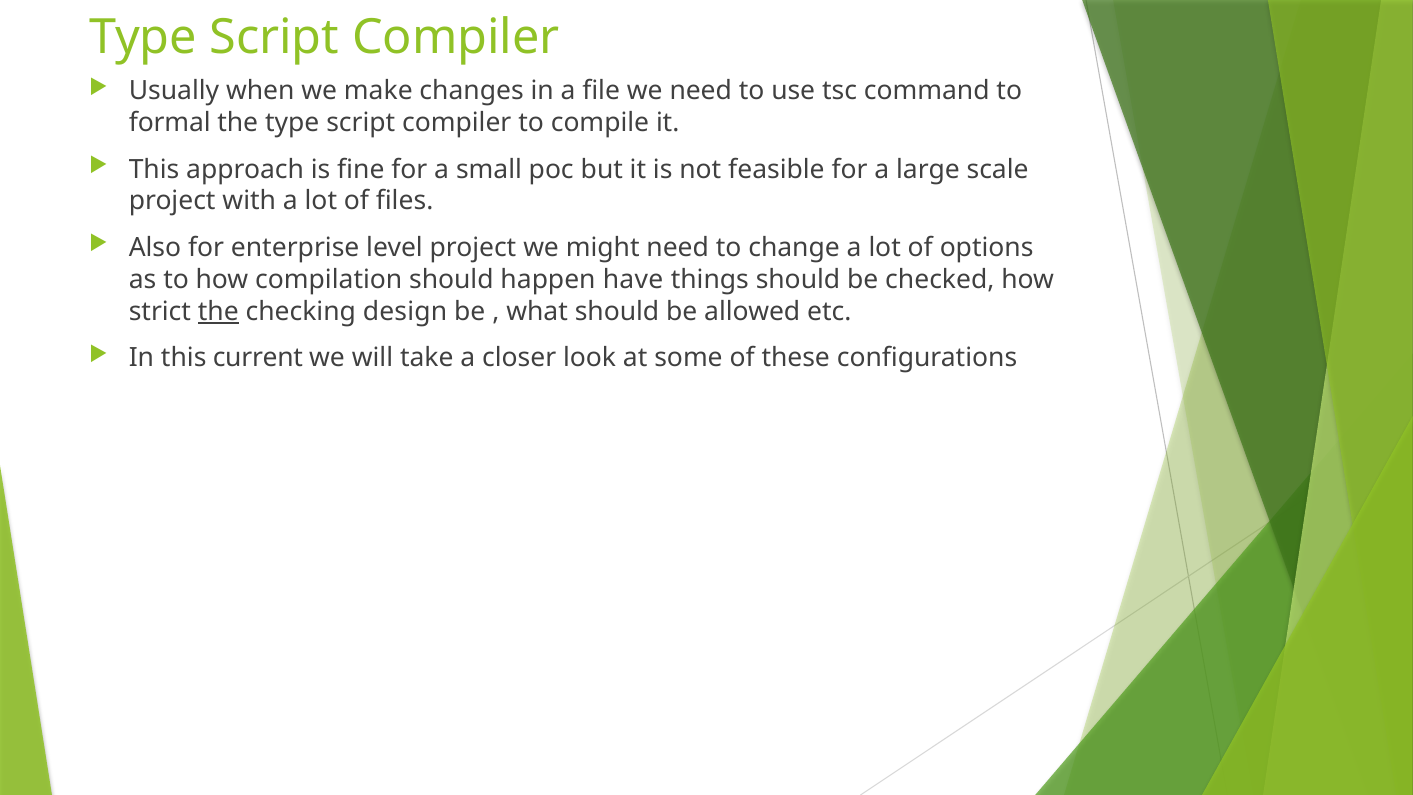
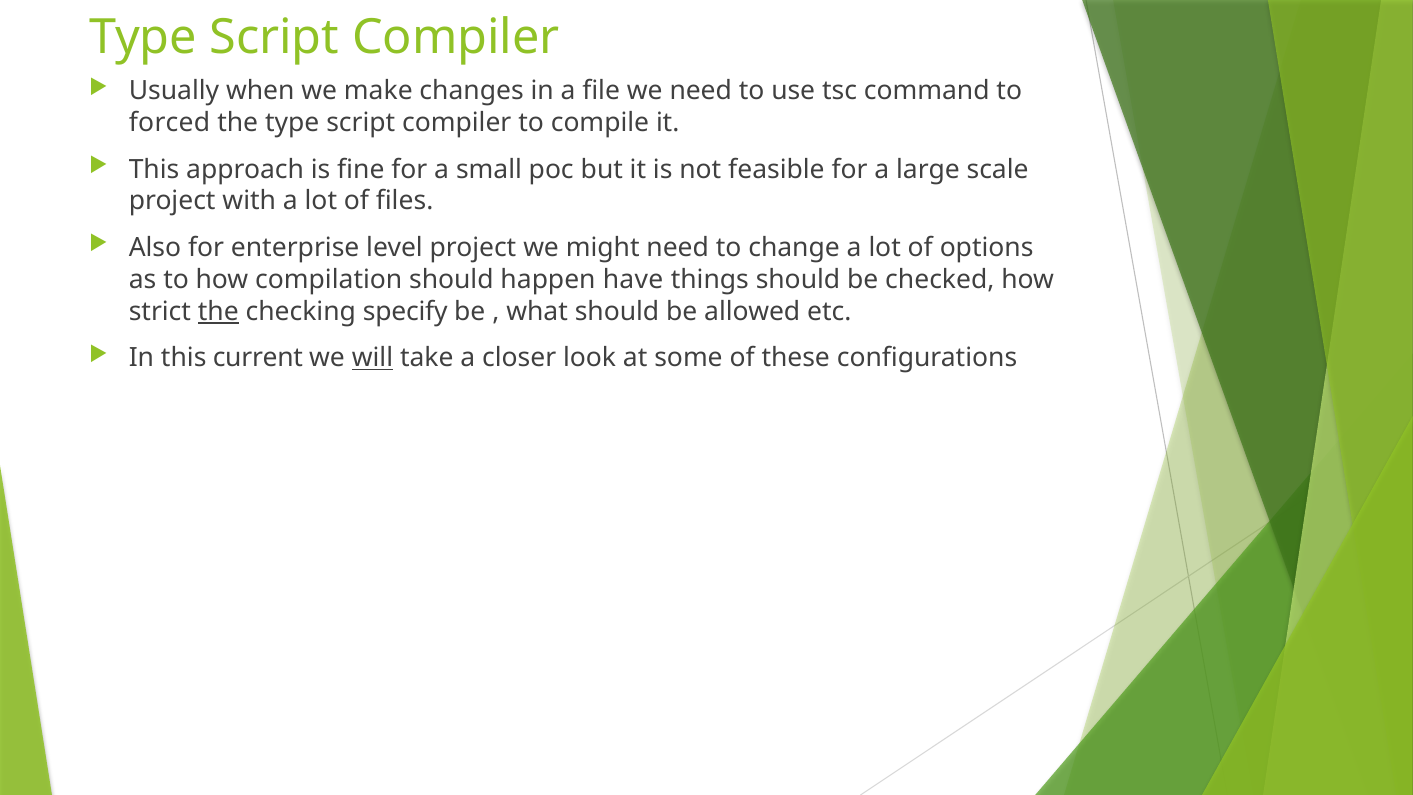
formal: formal -> forced
design: design -> specify
will underline: none -> present
